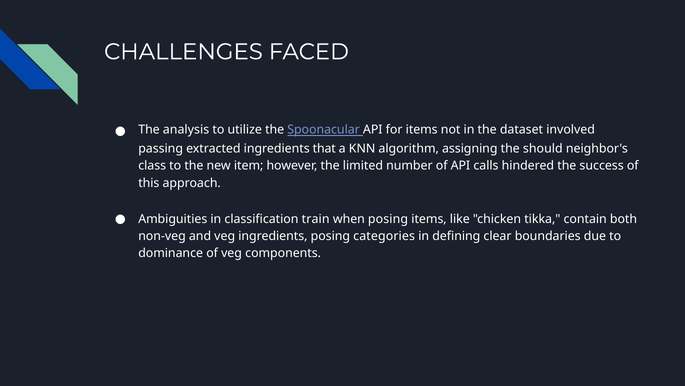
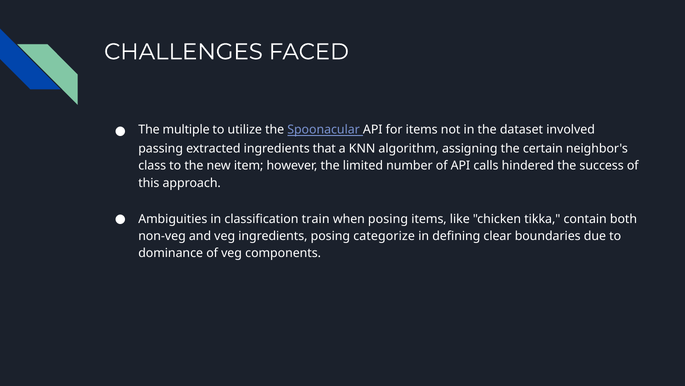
analysis: analysis -> multiple
should: should -> certain
categories: categories -> categorize
